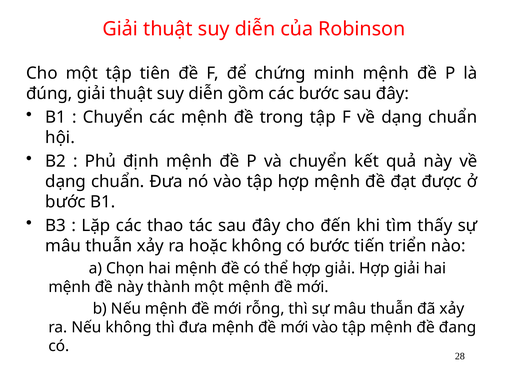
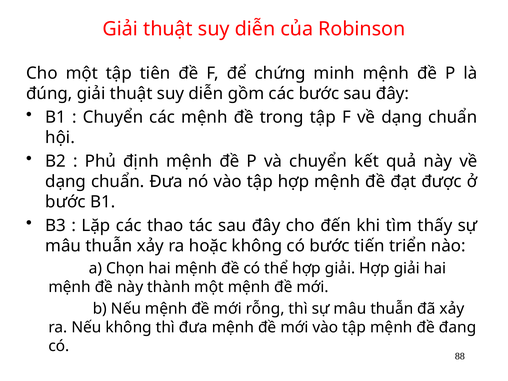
28: 28 -> 88
